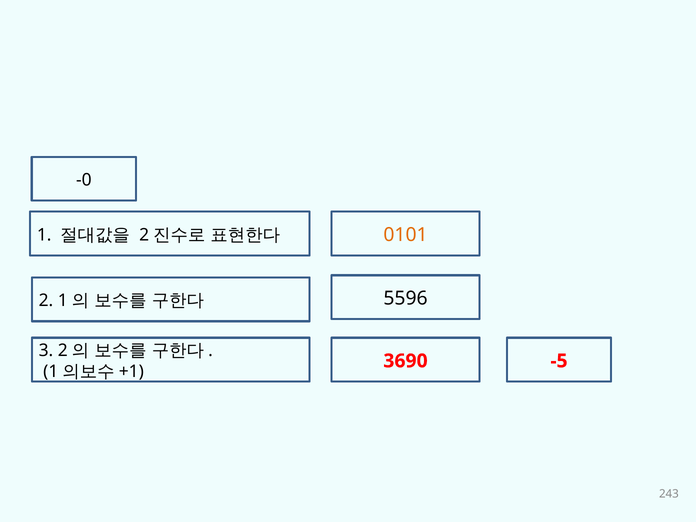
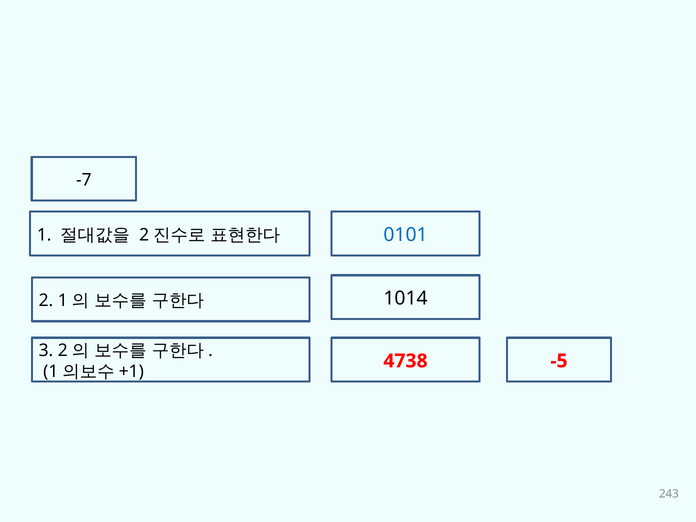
-0: -0 -> -7
0101 colour: orange -> blue
5596: 5596 -> 1014
3690: 3690 -> 4738
